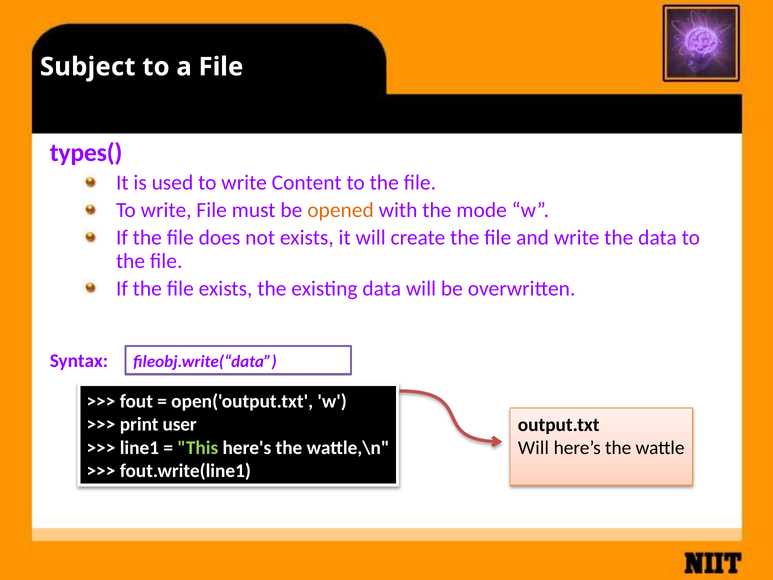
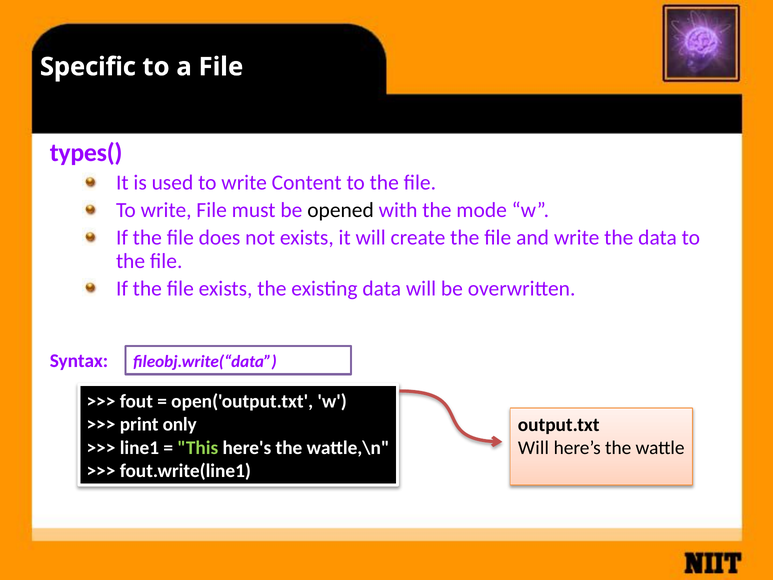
Subject: Subject -> Specific
opened colour: orange -> black
user: user -> only
